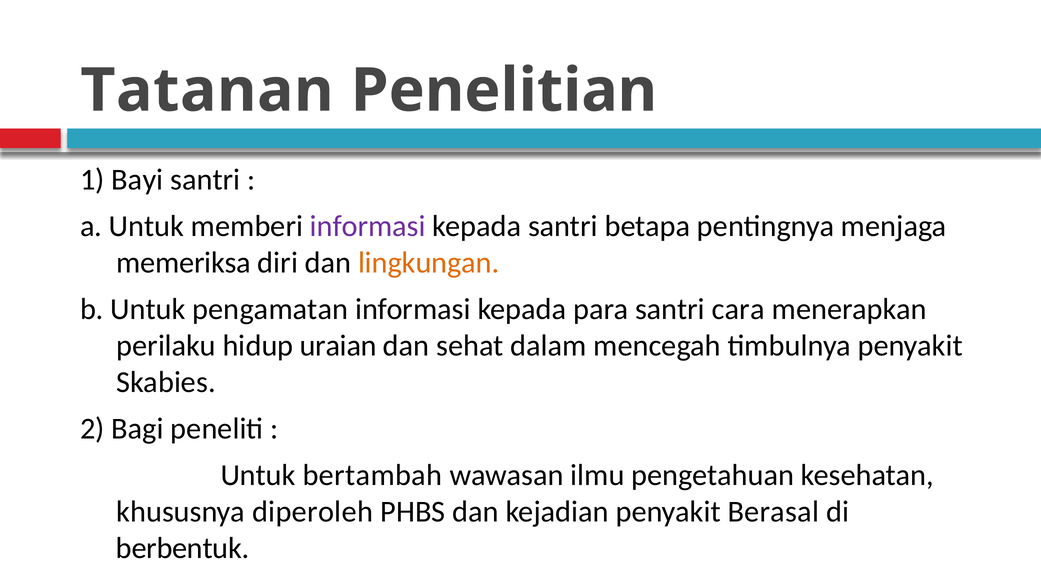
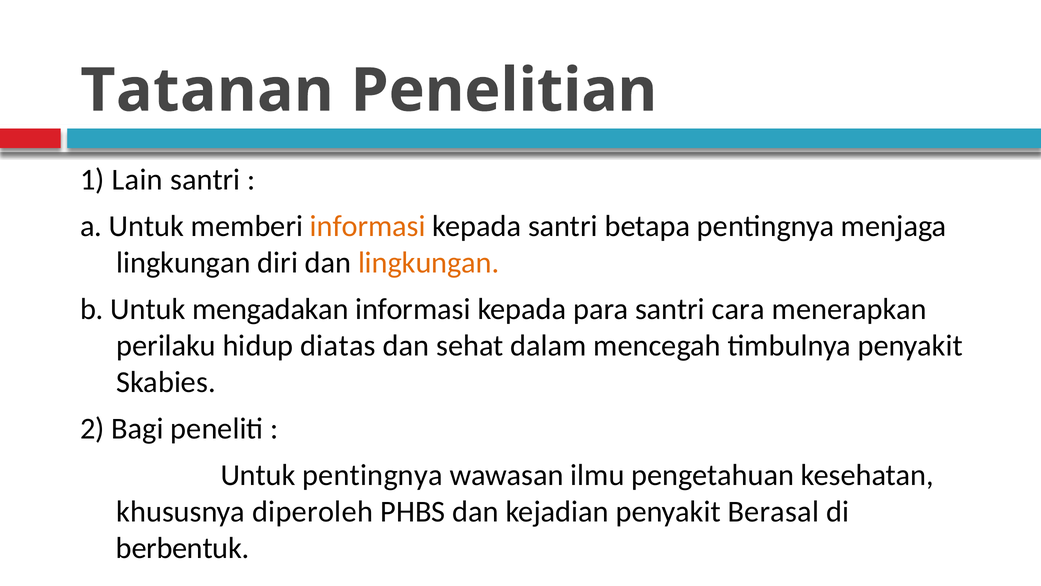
Bayi: Bayi -> Lain
informasi at (368, 226) colour: purple -> orange
memeriksa at (184, 262): memeriksa -> lingkungan
pengamatan: pengamatan -> mengadakan
uraian: uraian -> diatas
Untuk bertambah: bertambah -> pentingnya
